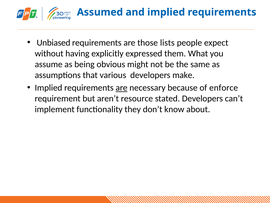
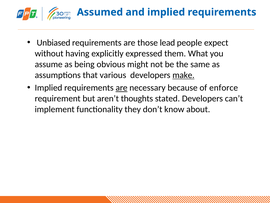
lists: lists -> lead
make underline: none -> present
resource: resource -> thoughts
